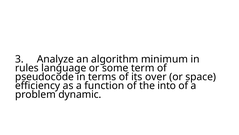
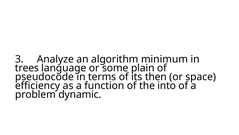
rules: rules -> trees
term: term -> plain
over: over -> then
